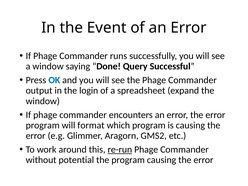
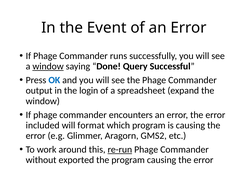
window at (48, 66) underline: none -> present
program at (43, 125): program -> included
potential: potential -> exported
